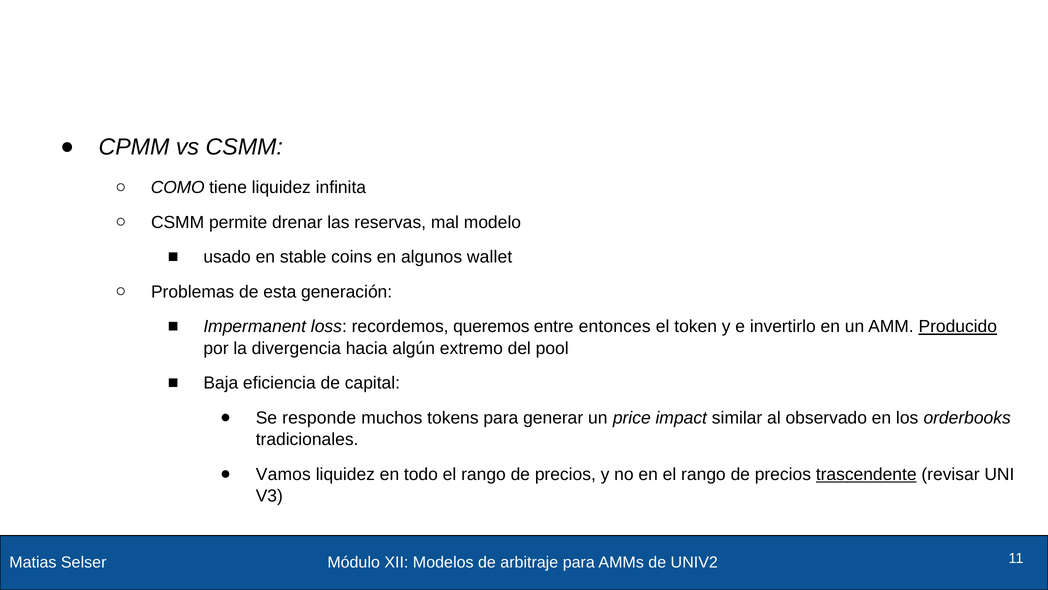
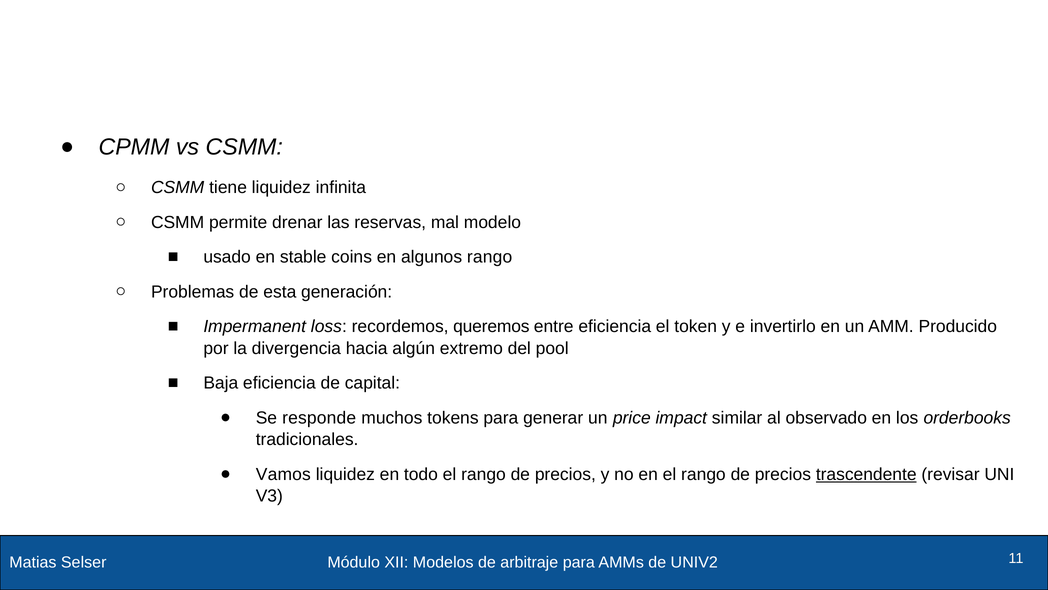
COMO at (178, 188): COMO -> CSMM
algunos wallet: wallet -> rango
entre entonces: entonces -> eficiencia
Producido underline: present -> none
